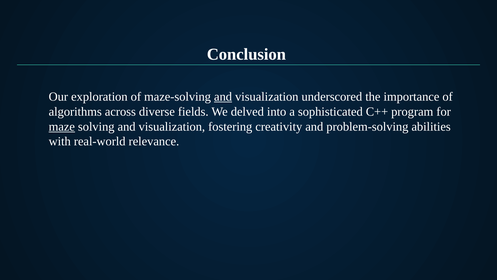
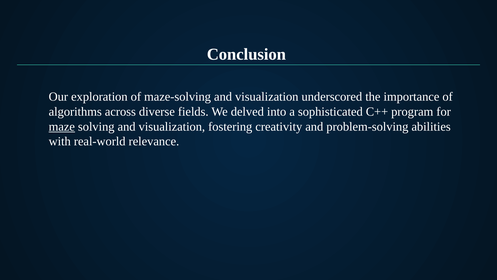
and at (223, 97) underline: present -> none
